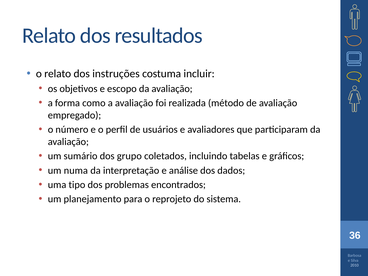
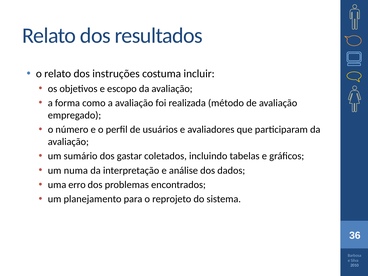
grupo: grupo -> gastar
tipo: tipo -> erro
